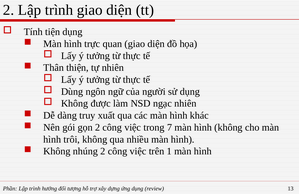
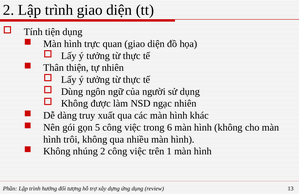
gọn 2: 2 -> 5
7: 7 -> 6
